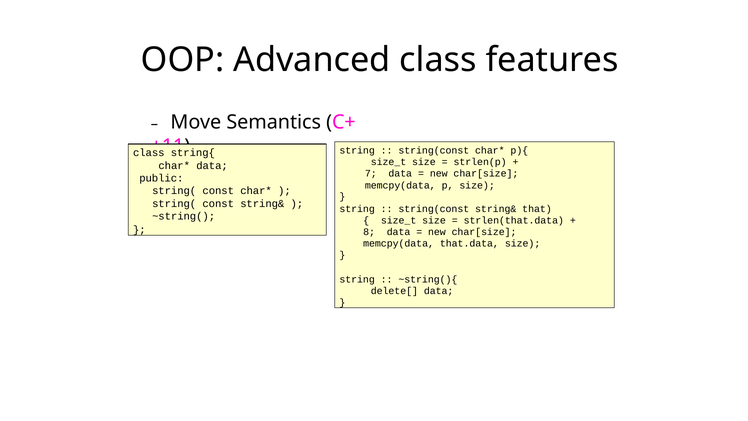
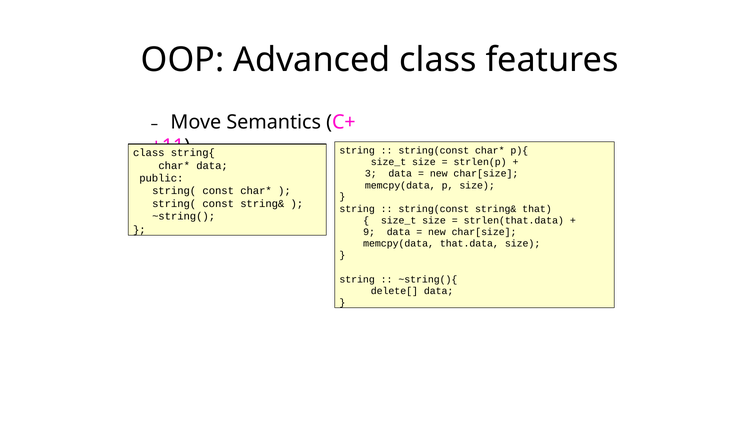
7: 7 -> 3
8: 8 -> 9
